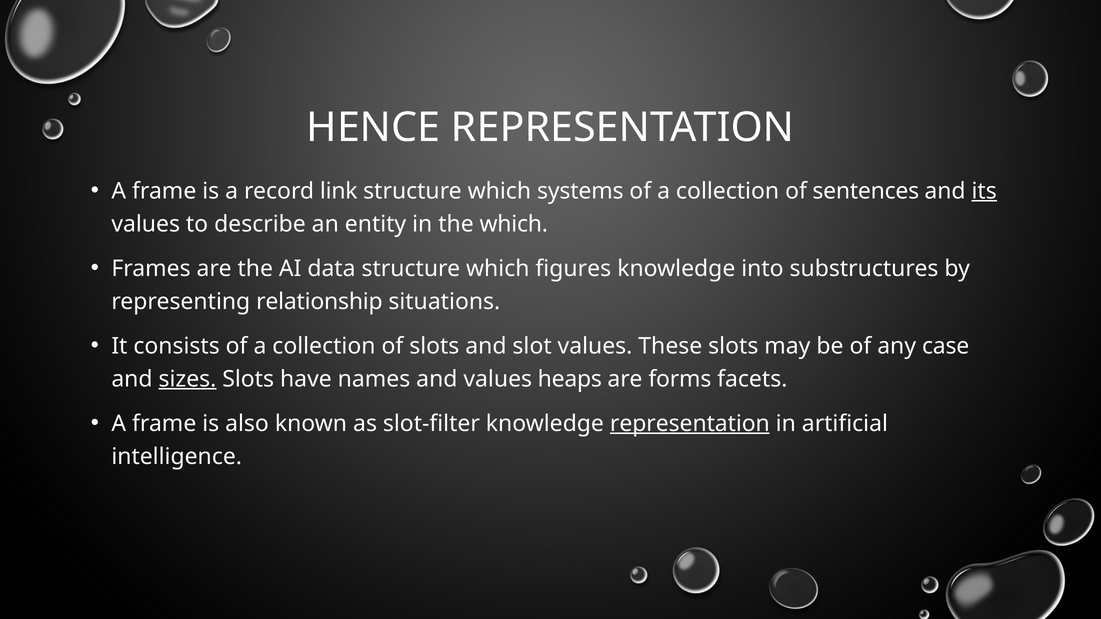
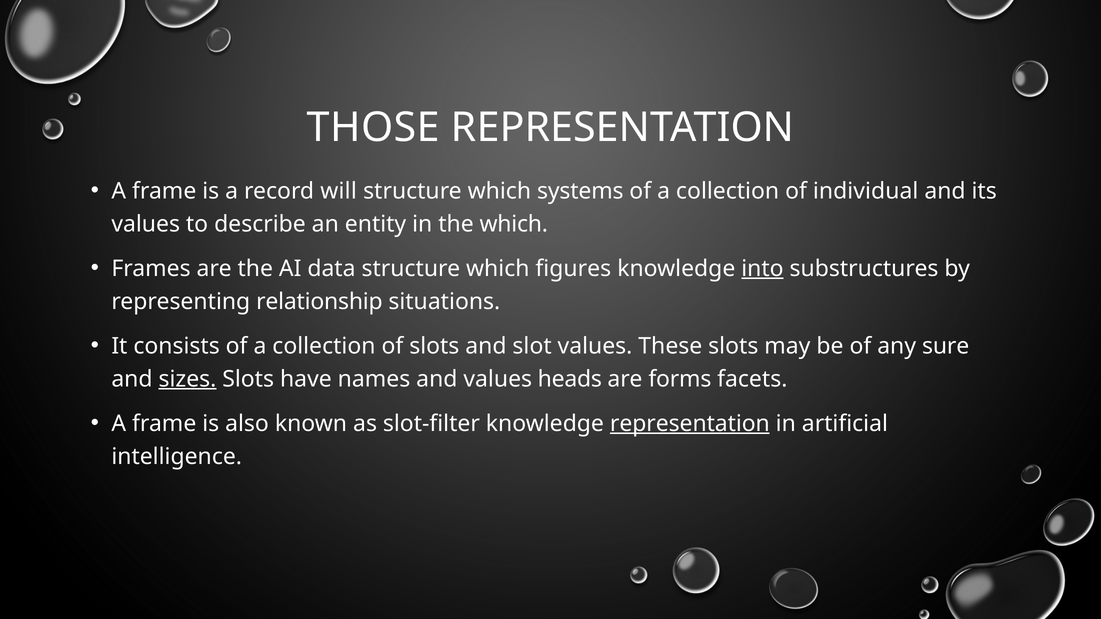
HENCE: HENCE -> THOSE
link: link -> will
sentences: sentences -> individual
its underline: present -> none
into underline: none -> present
case: case -> sure
heaps: heaps -> heads
